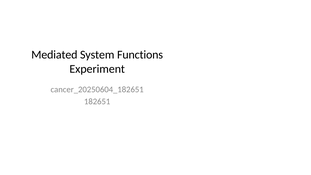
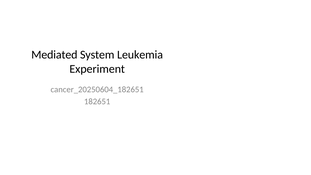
Functions: Functions -> Leukemia
